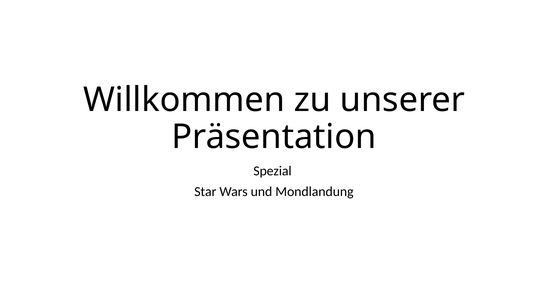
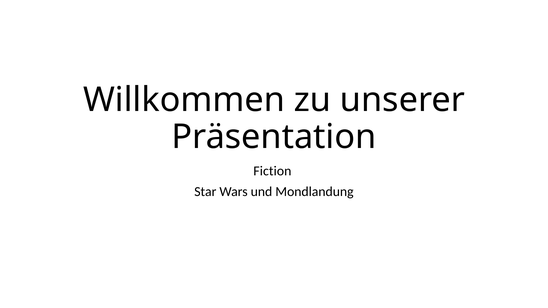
Spezial: Spezial -> Fiction
